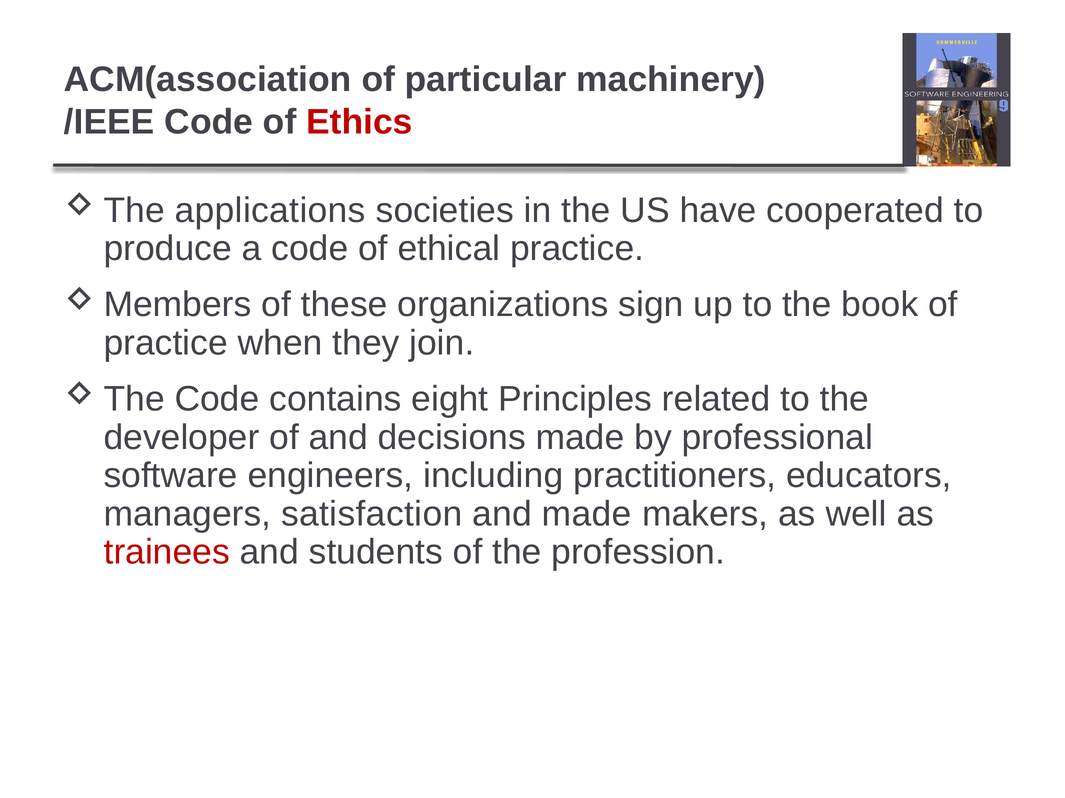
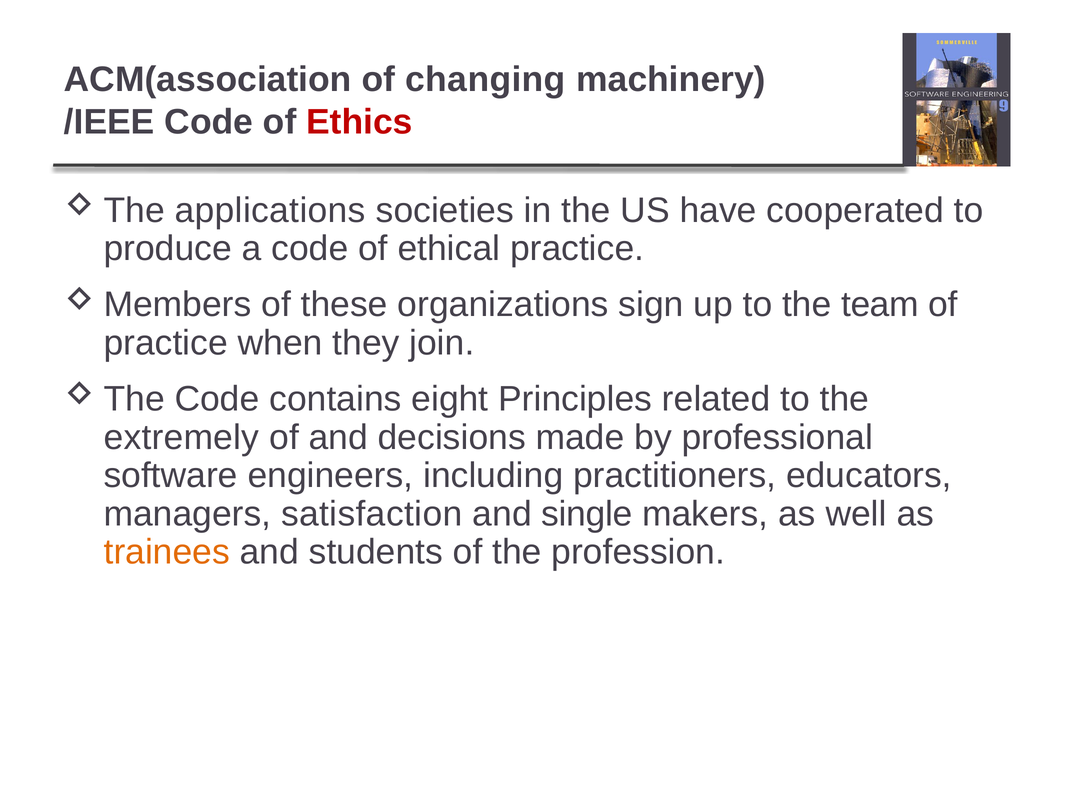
particular: particular -> changing
book: book -> team
developer: developer -> extremely
and made: made -> single
trainees colour: red -> orange
